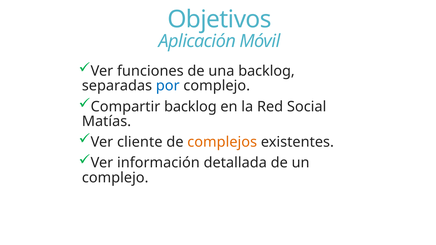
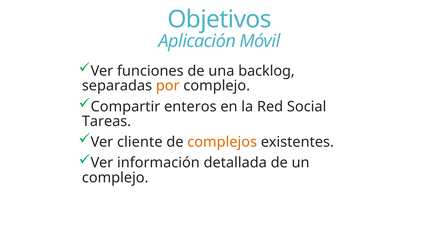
por colour: blue -> orange
Compartir backlog: backlog -> enteros
Matías: Matías -> Tareas
